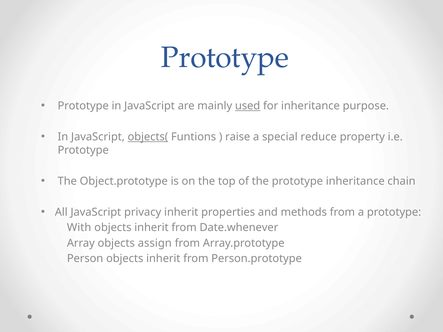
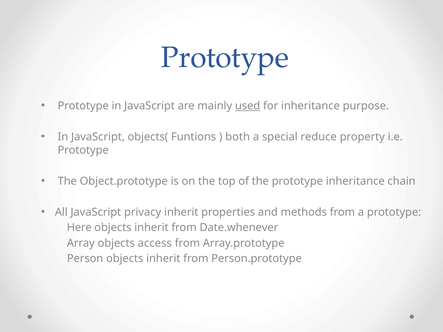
objects( underline: present -> none
raise: raise -> both
With: With -> Here
assign: assign -> access
